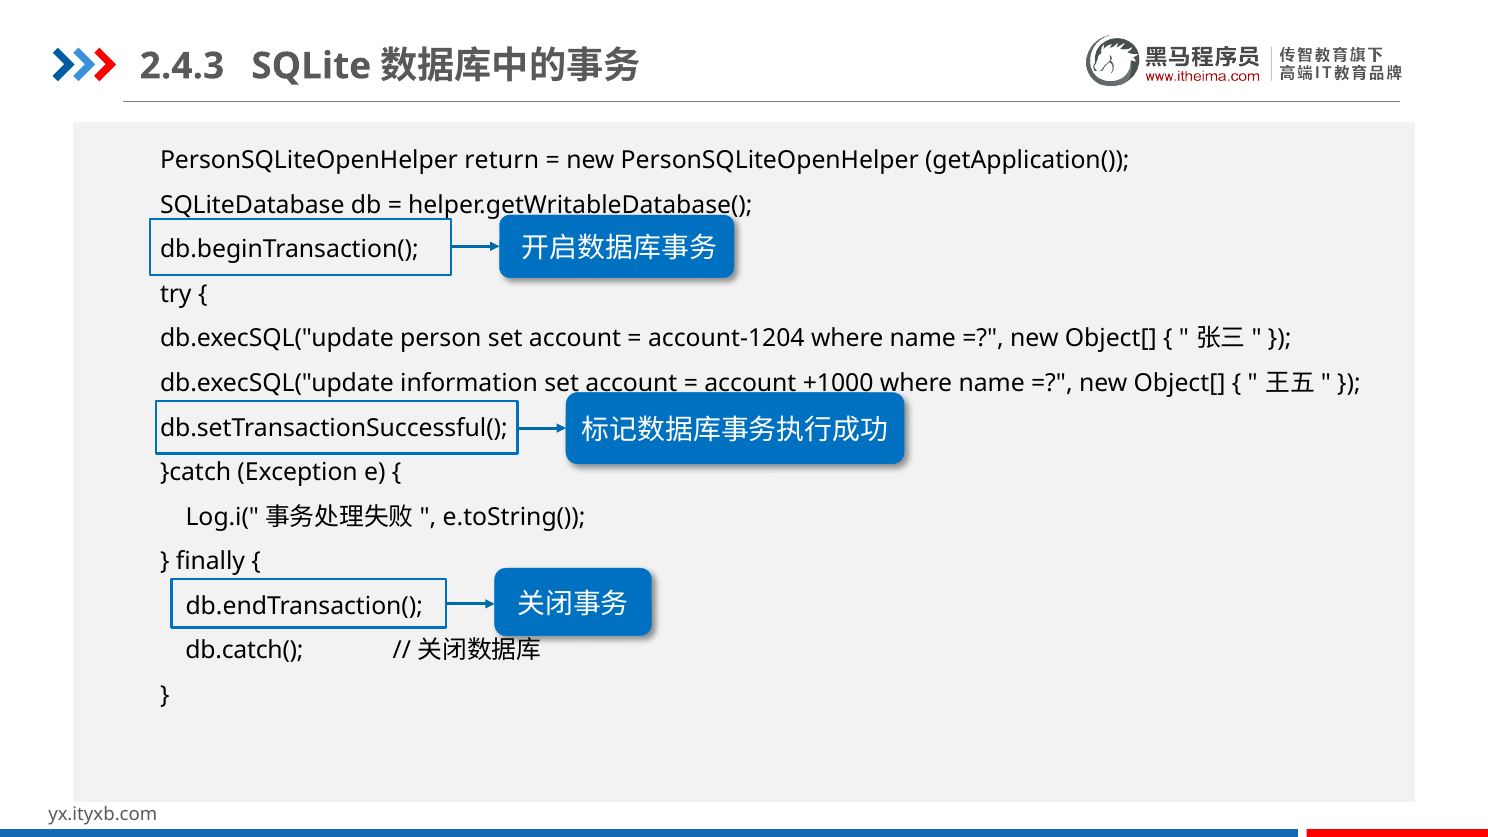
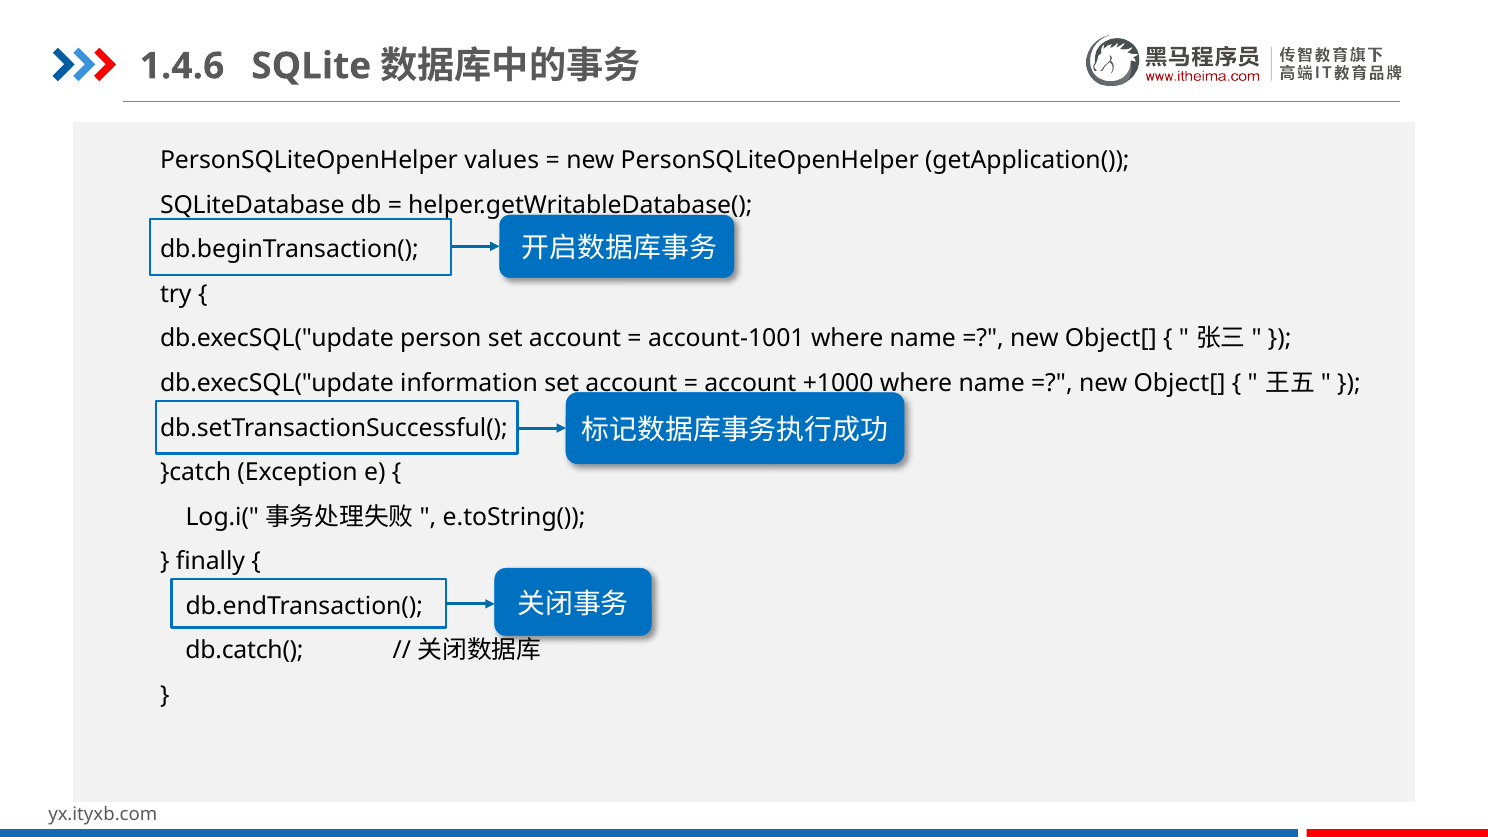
2.4.3: 2.4.3 -> 1.4.6
return: return -> values
account-1204: account-1204 -> account-1001
